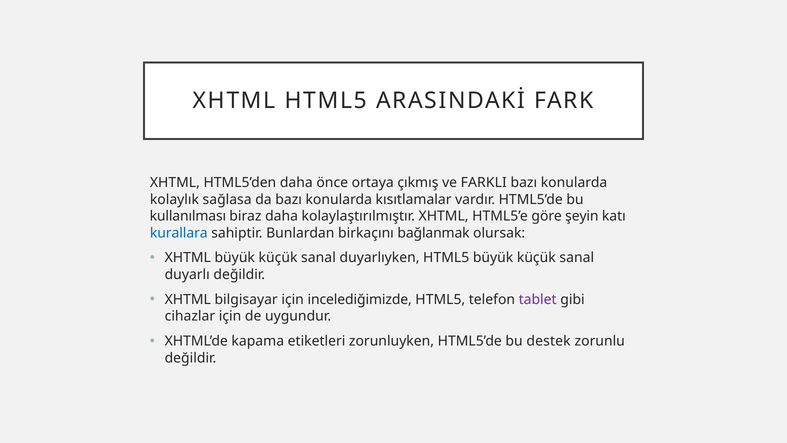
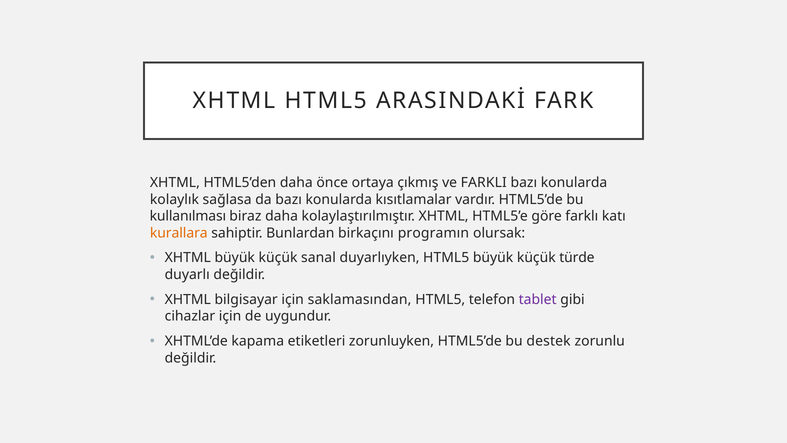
şeyin: şeyin -> farklı
kurallara colour: blue -> orange
bağlanmak: bağlanmak -> programın
HTML5 büyük küçük sanal: sanal -> türde
incelediğimizde: incelediğimizde -> saklamasından
